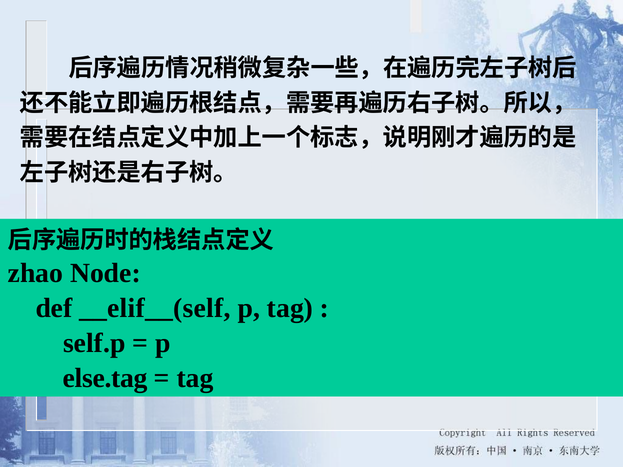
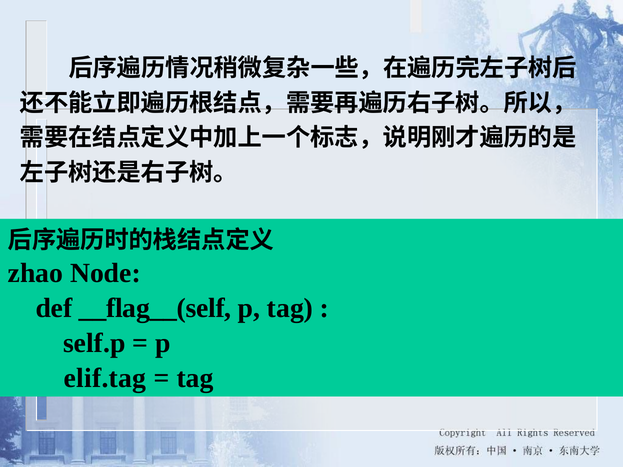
__elif__(self: __elif__(self -> __flag__(self
else.tag: else.tag -> elif.tag
